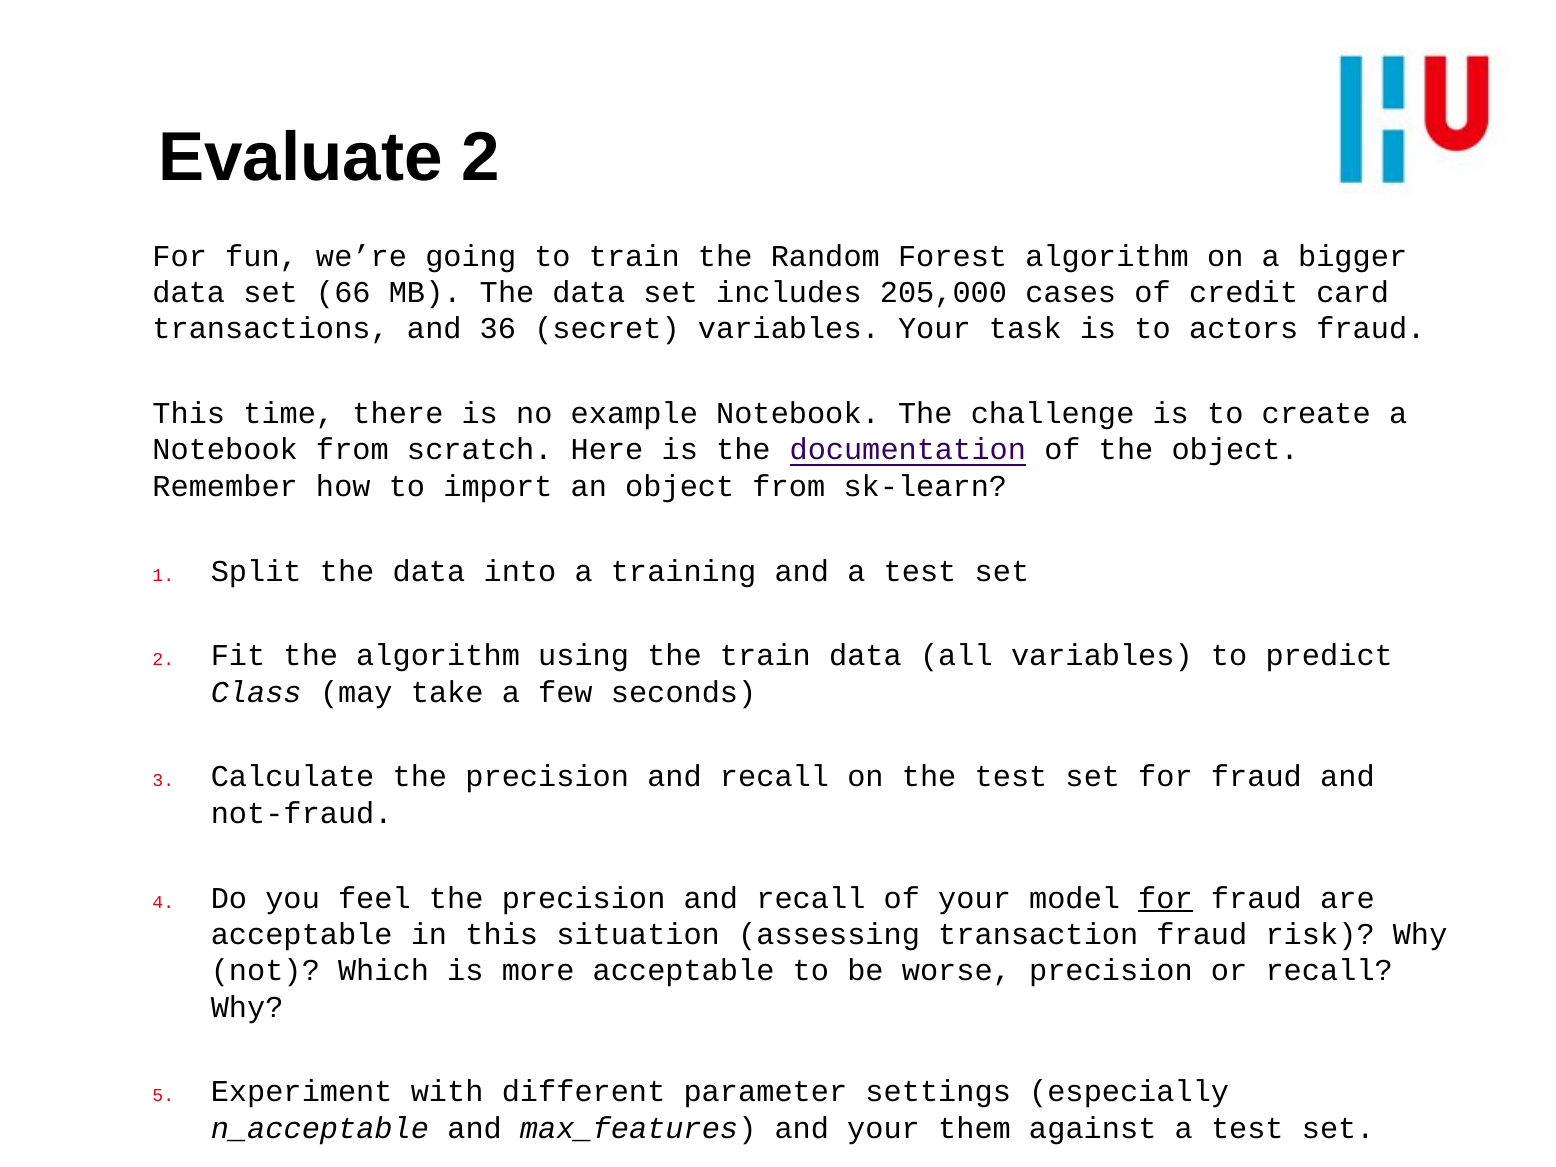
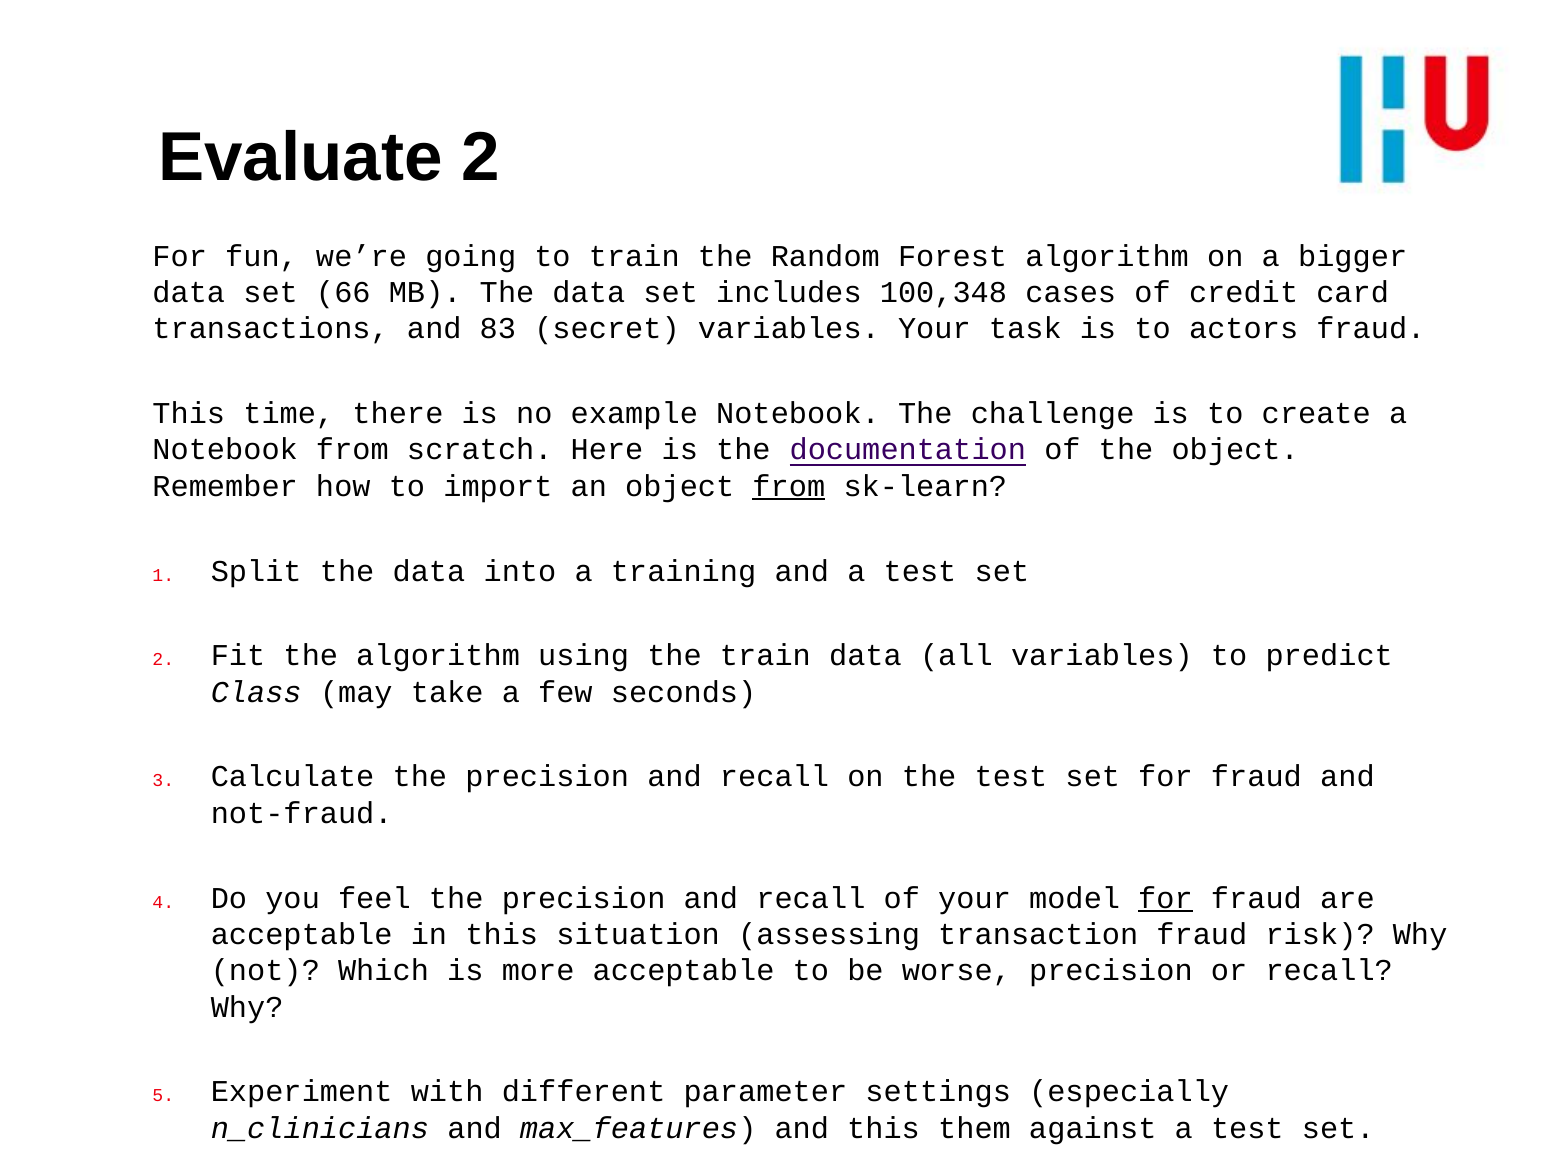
205,000: 205,000 -> 100,348
36: 36 -> 83
from at (789, 486) underline: none -> present
n_acceptable: n_acceptable -> n_clinicians
and your: your -> this
